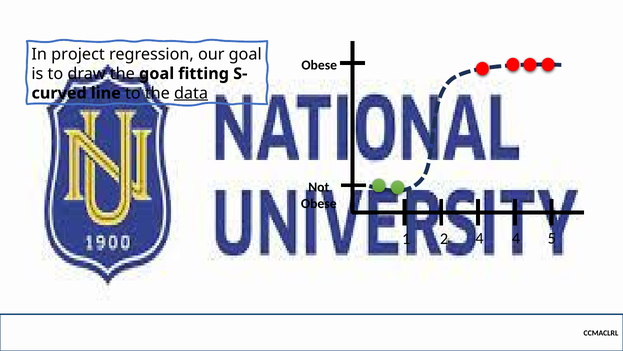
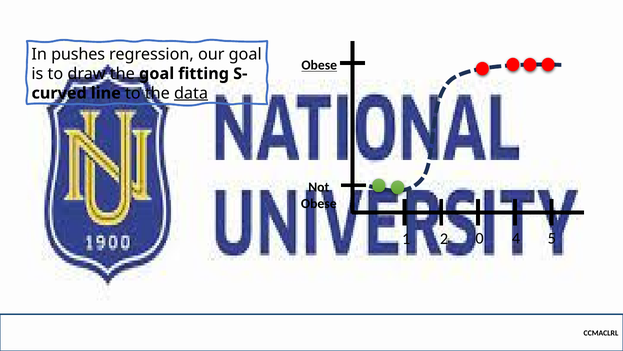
project: project -> pushes
Obese at (319, 65) underline: none -> present
2 4: 4 -> 0
